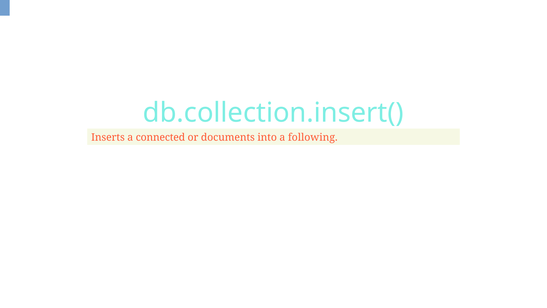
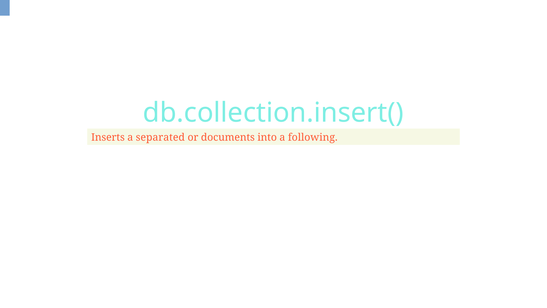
connected: connected -> separated
